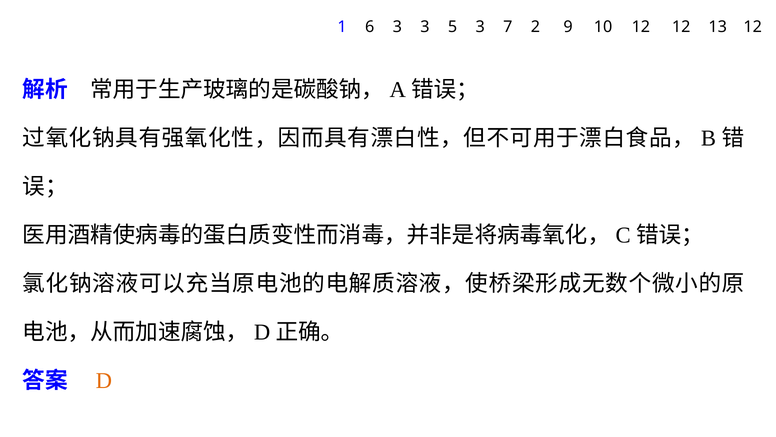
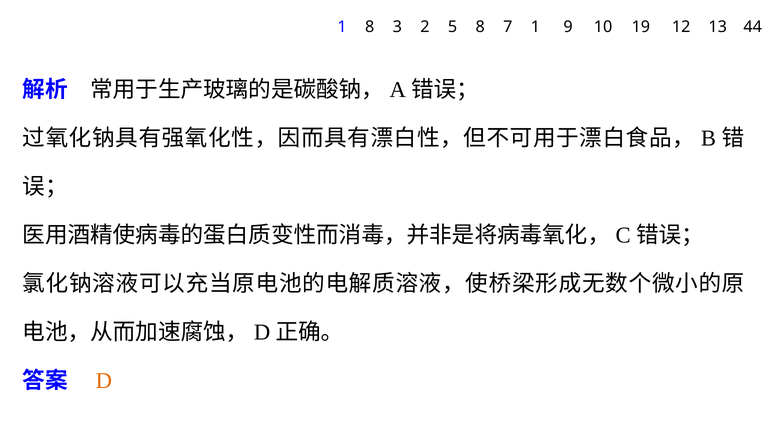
1 6: 6 -> 8
3 3: 3 -> 2
5 3: 3 -> 8
7 2: 2 -> 1
10 12: 12 -> 19
13 12: 12 -> 44
